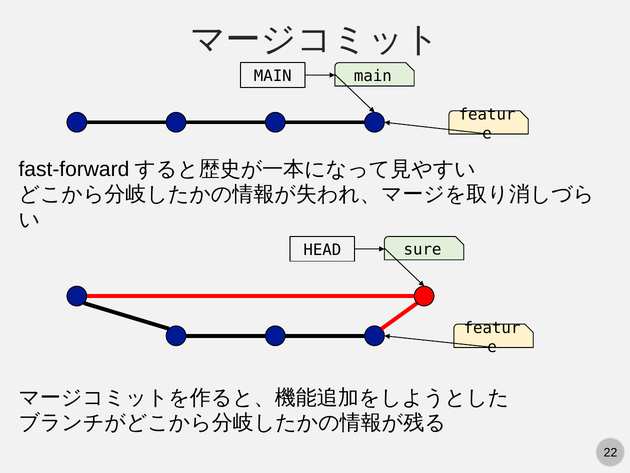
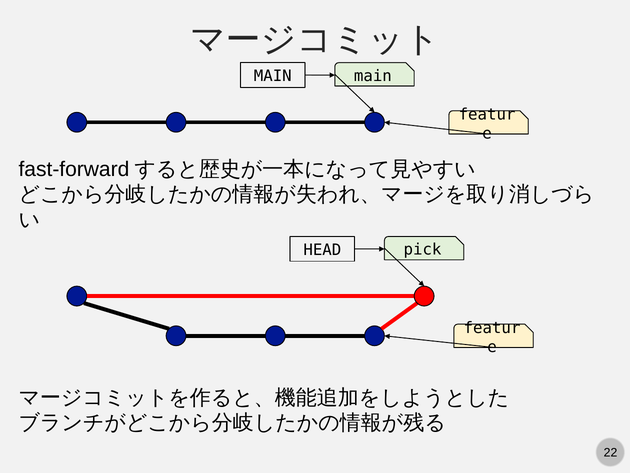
sure: sure -> pick
